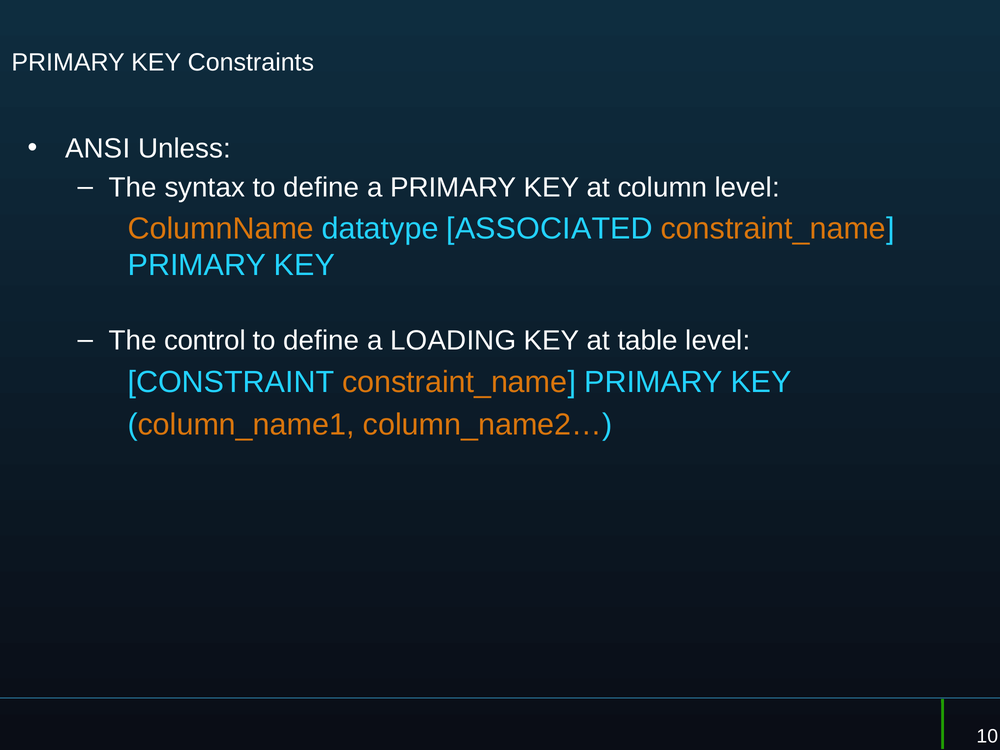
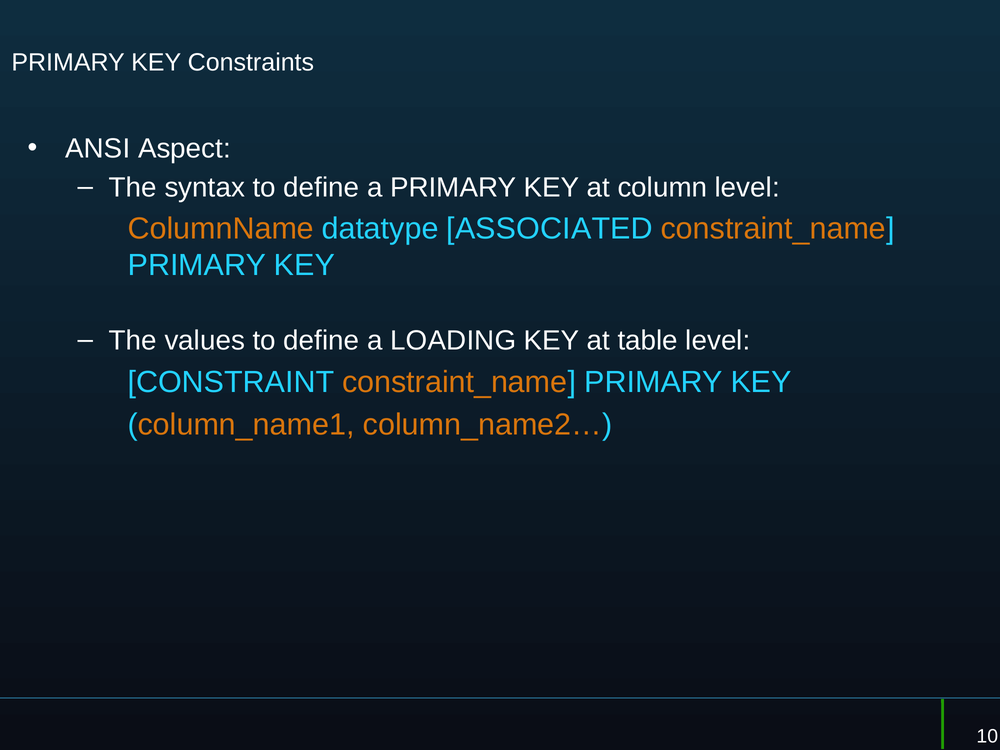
Unless: Unless -> Aspect
control: control -> values
